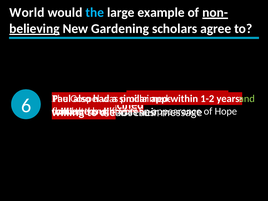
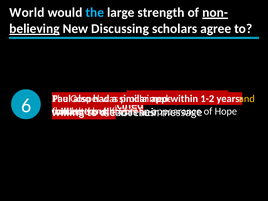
example: example -> strength
Gardening: Gardening -> Discussing
and colour: light green -> yellow
